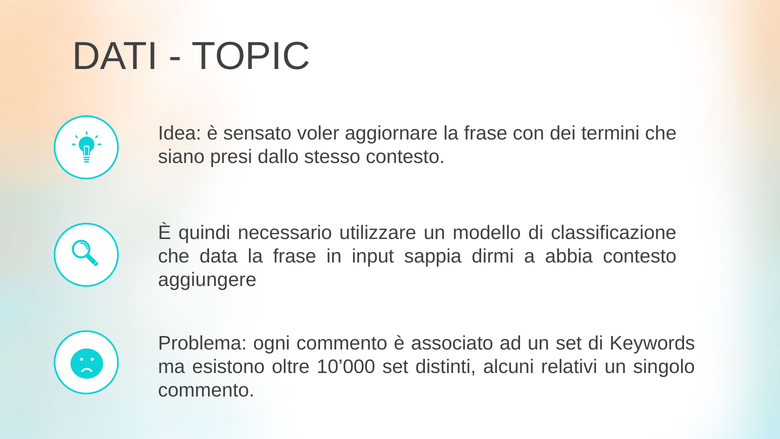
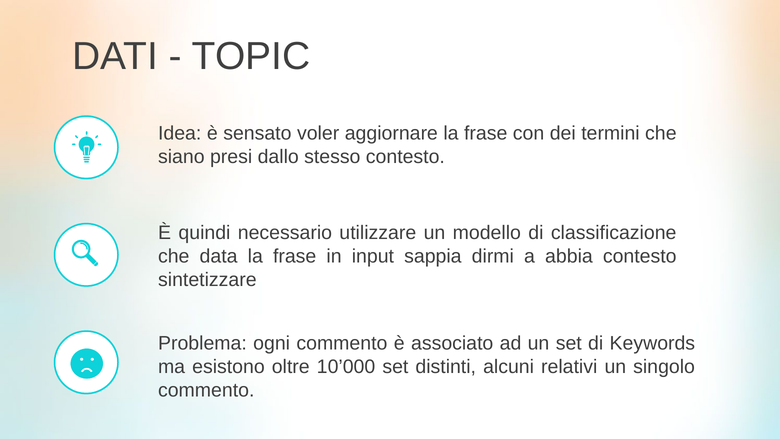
aggiungere: aggiungere -> sintetizzare
